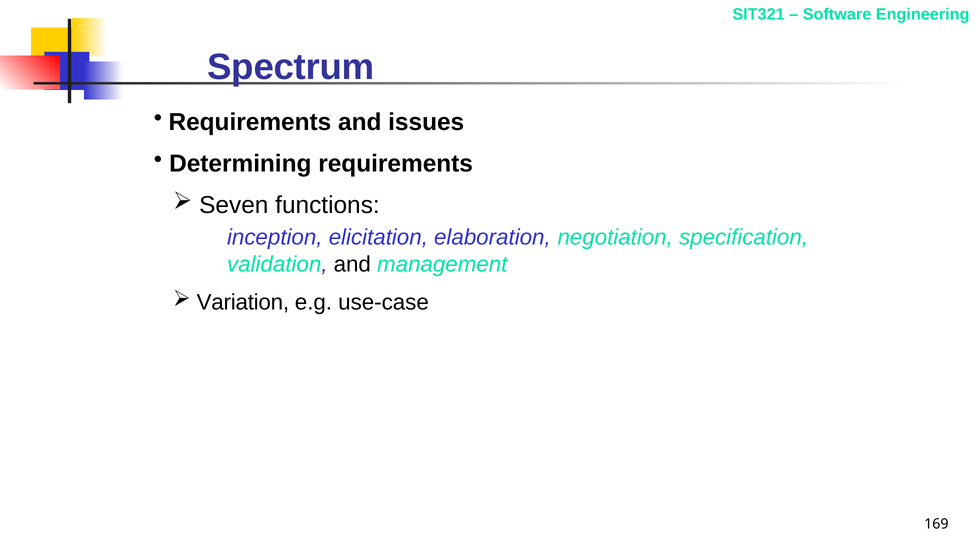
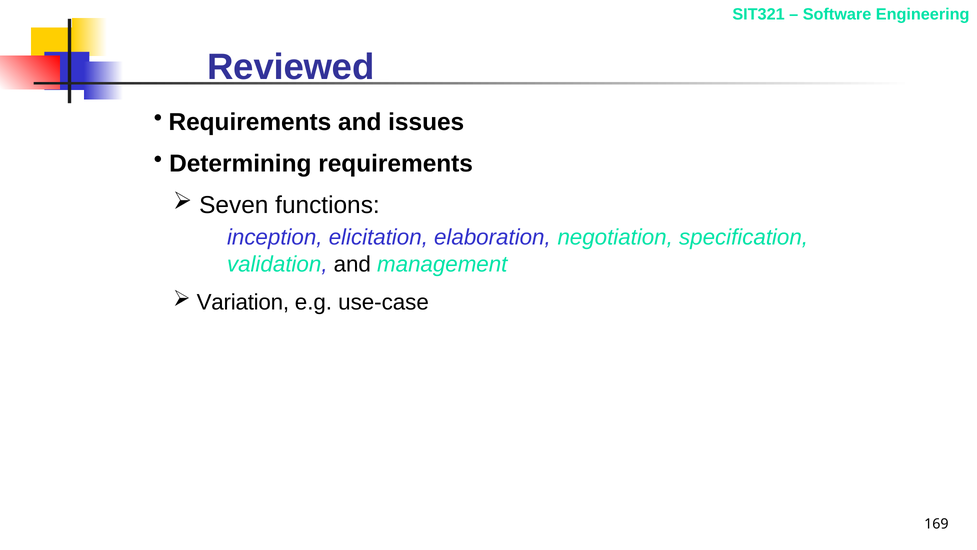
Spectrum: Spectrum -> Reviewed
